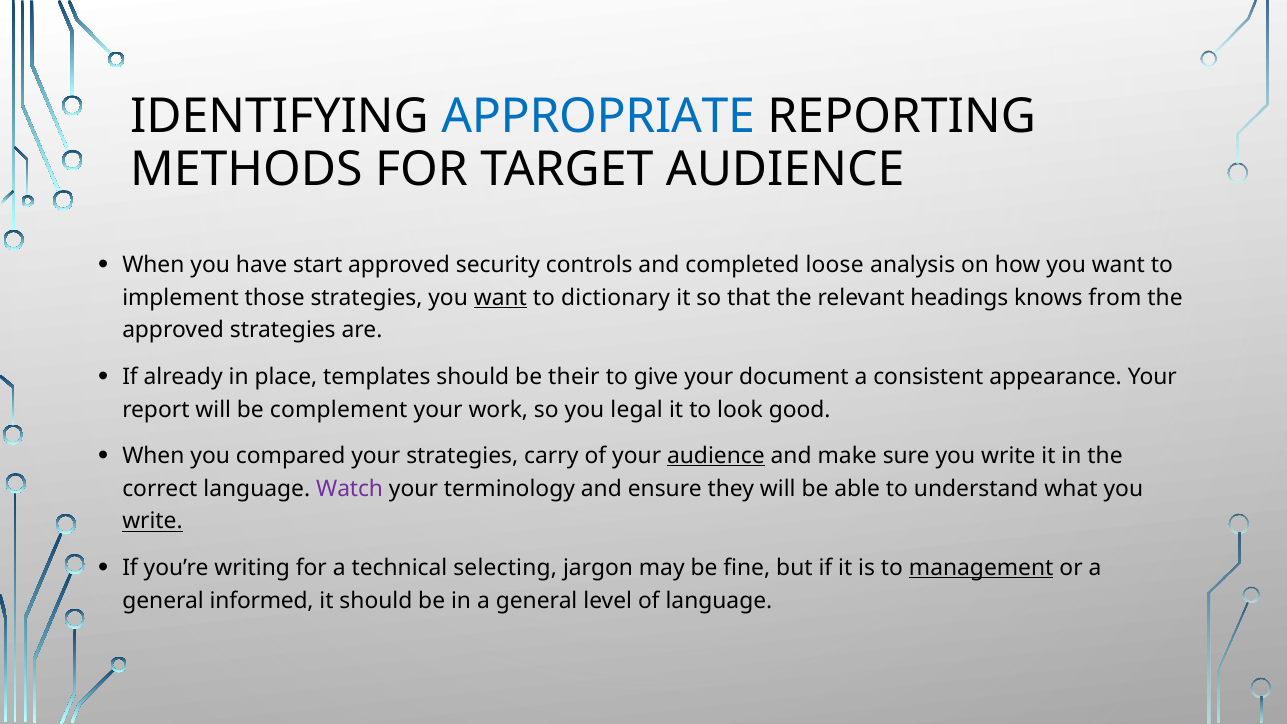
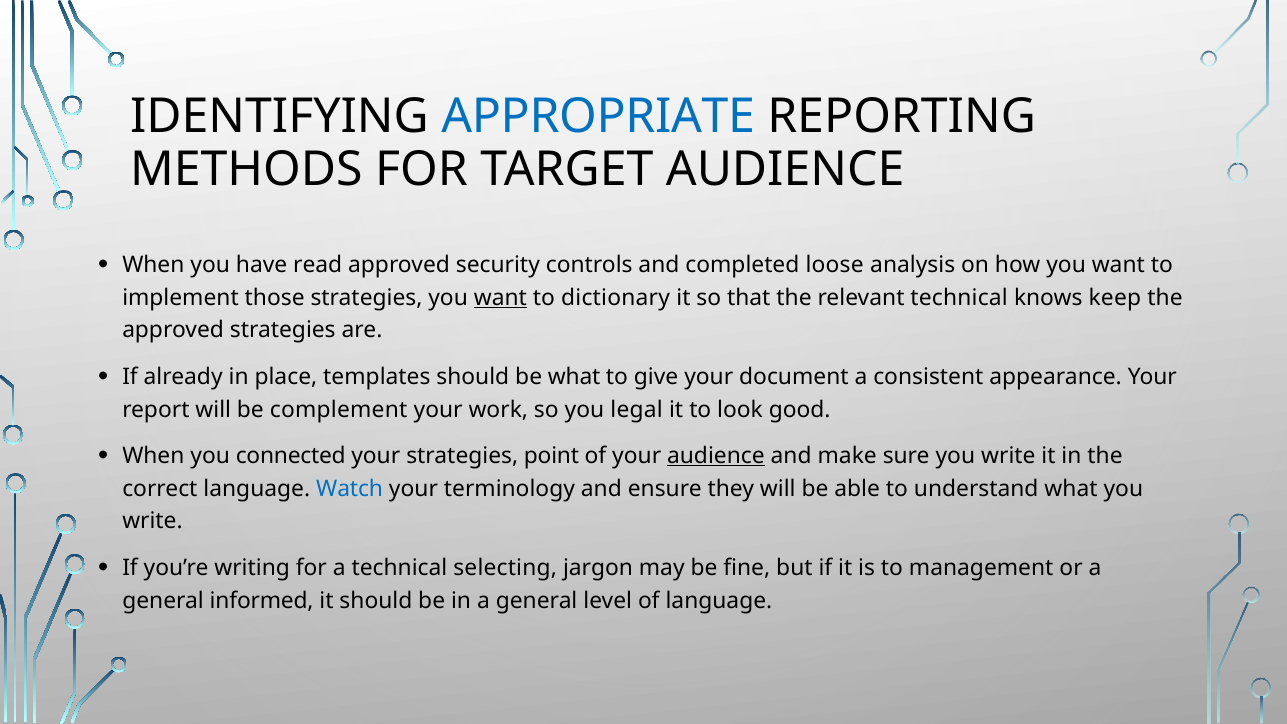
start: start -> read
relevant headings: headings -> technical
from: from -> keep
be their: their -> what
compared: compared -> connected
carry: carry -> point
Watch colour: purple -> blue
write at (152, 521) underline: present -> none
management underline: present -> none
